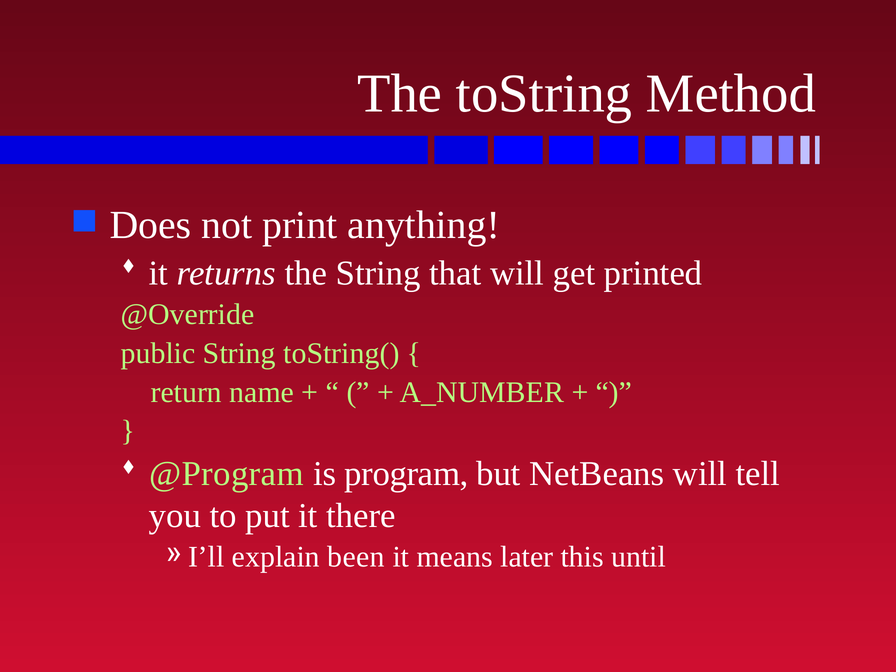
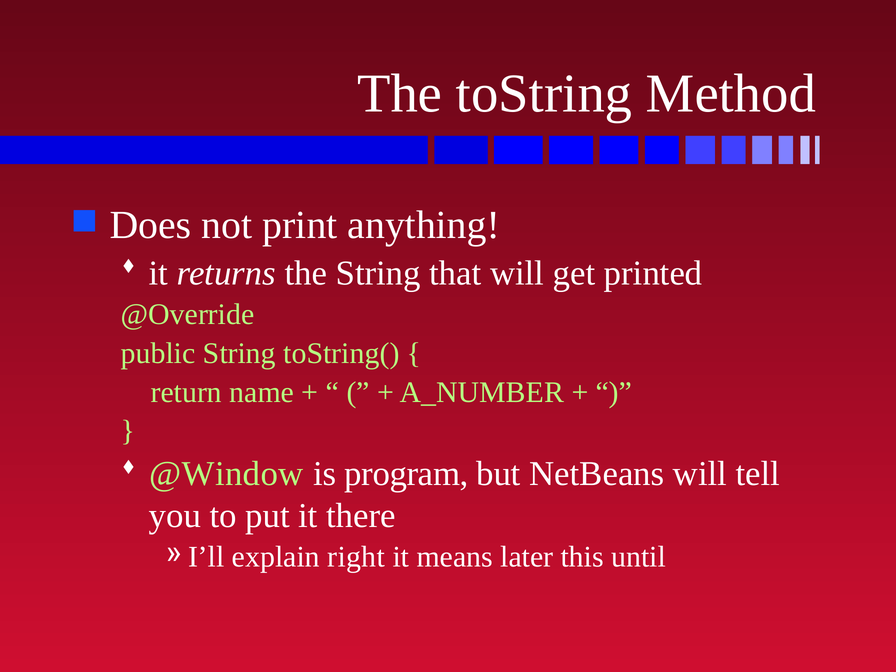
@Program: @Program -> @Window
been: been -> right
